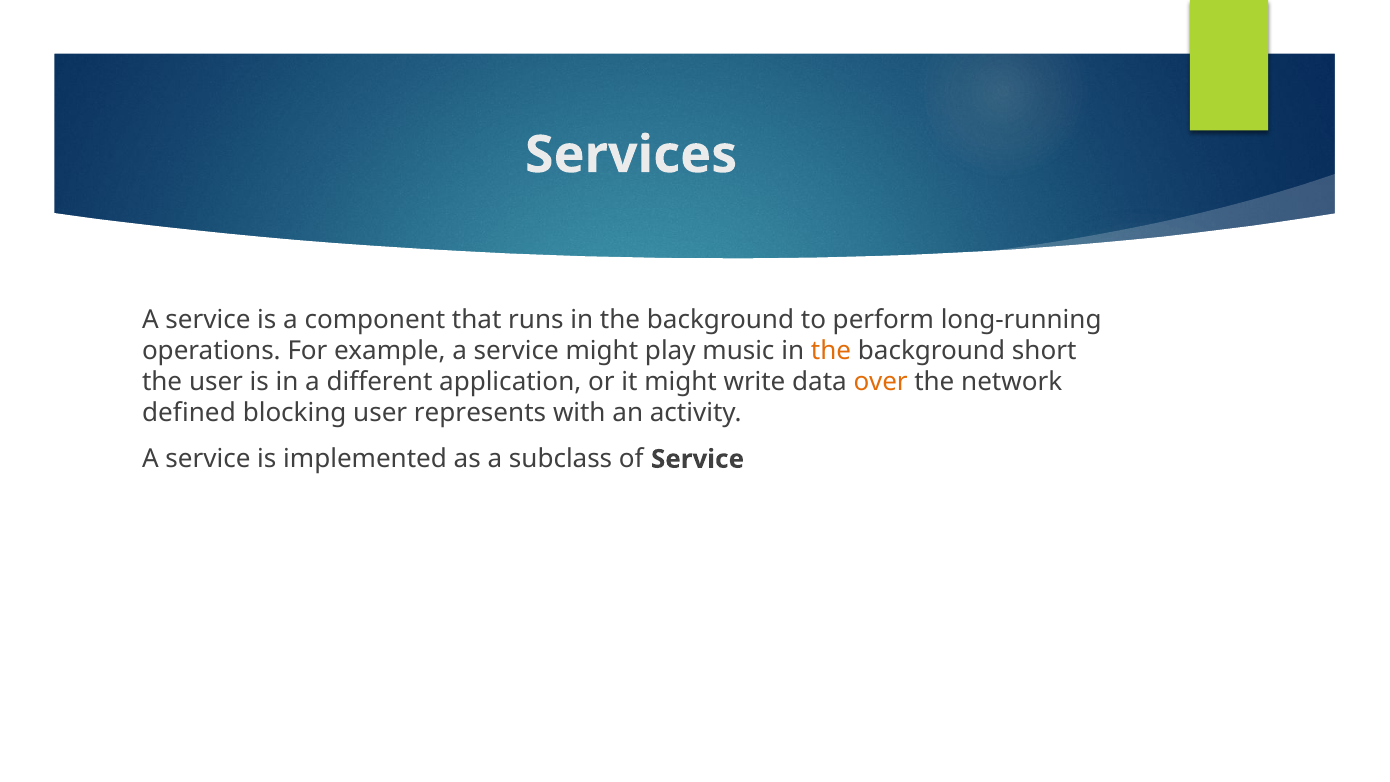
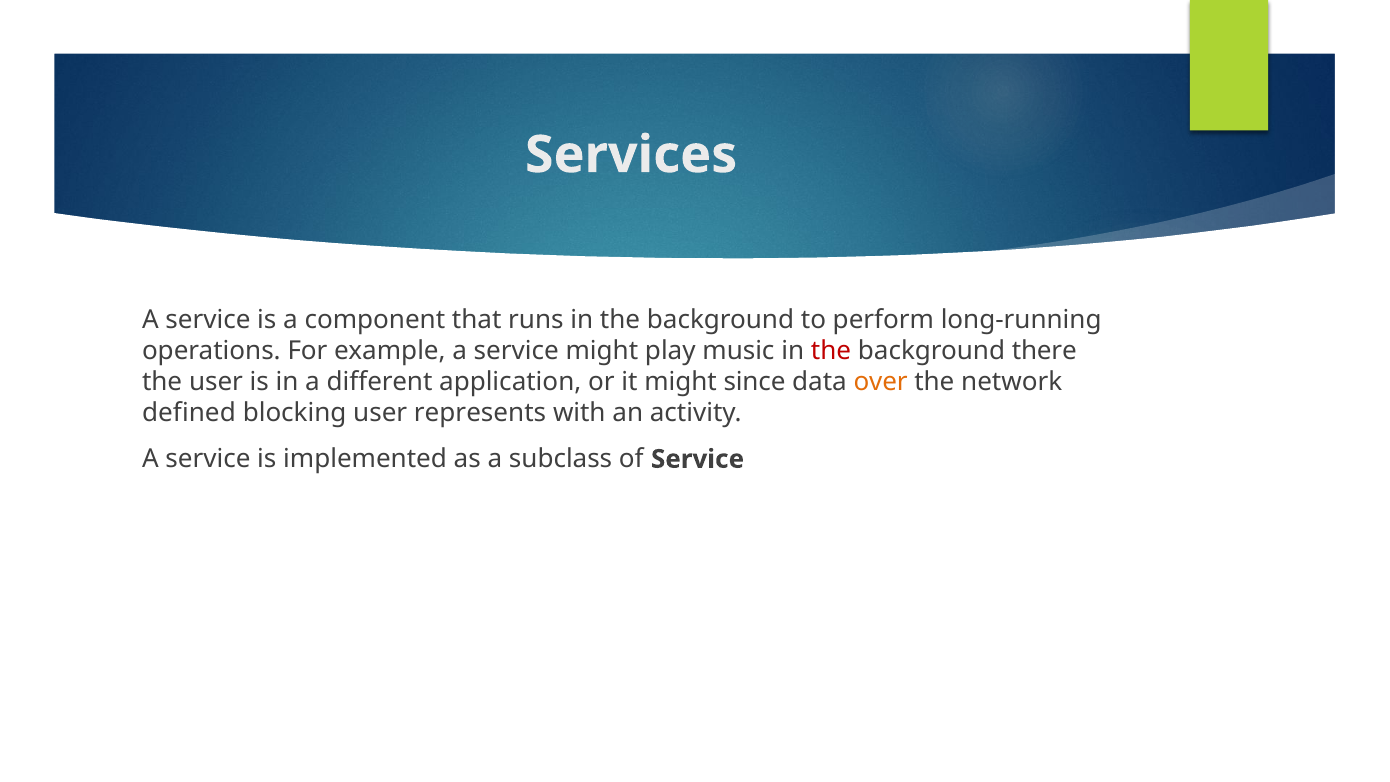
the at (831, 351) colour: orange -> red
short: short -> there
write: write -> since
